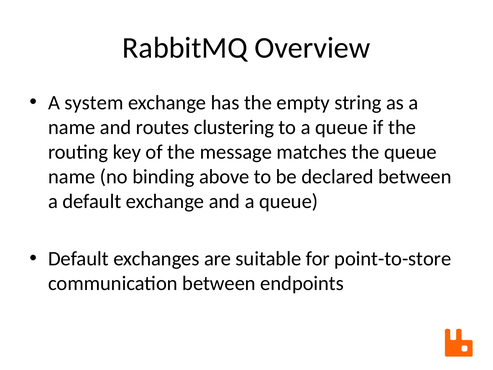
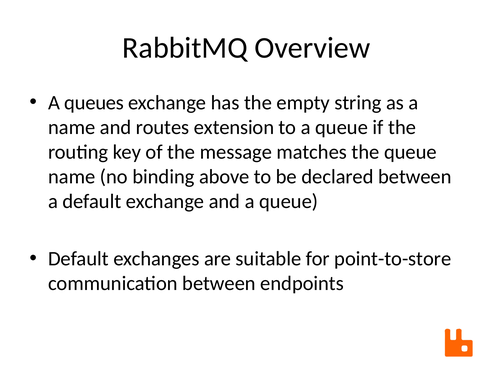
system: system -> queues
clustering: clustering -> extension
